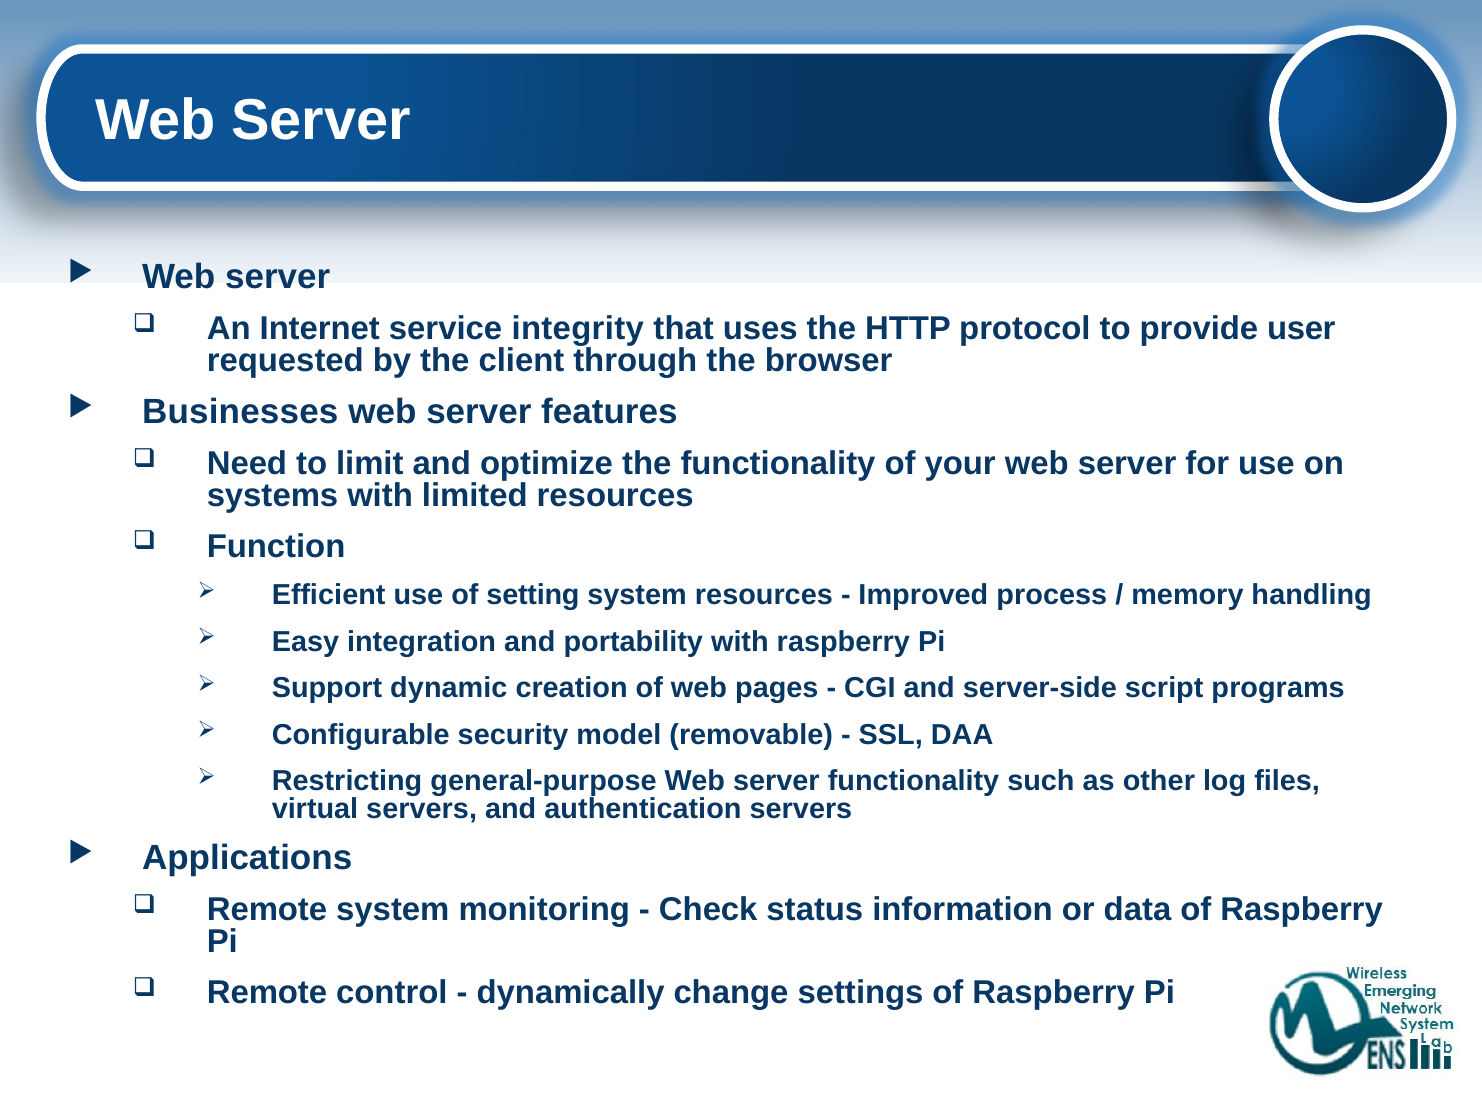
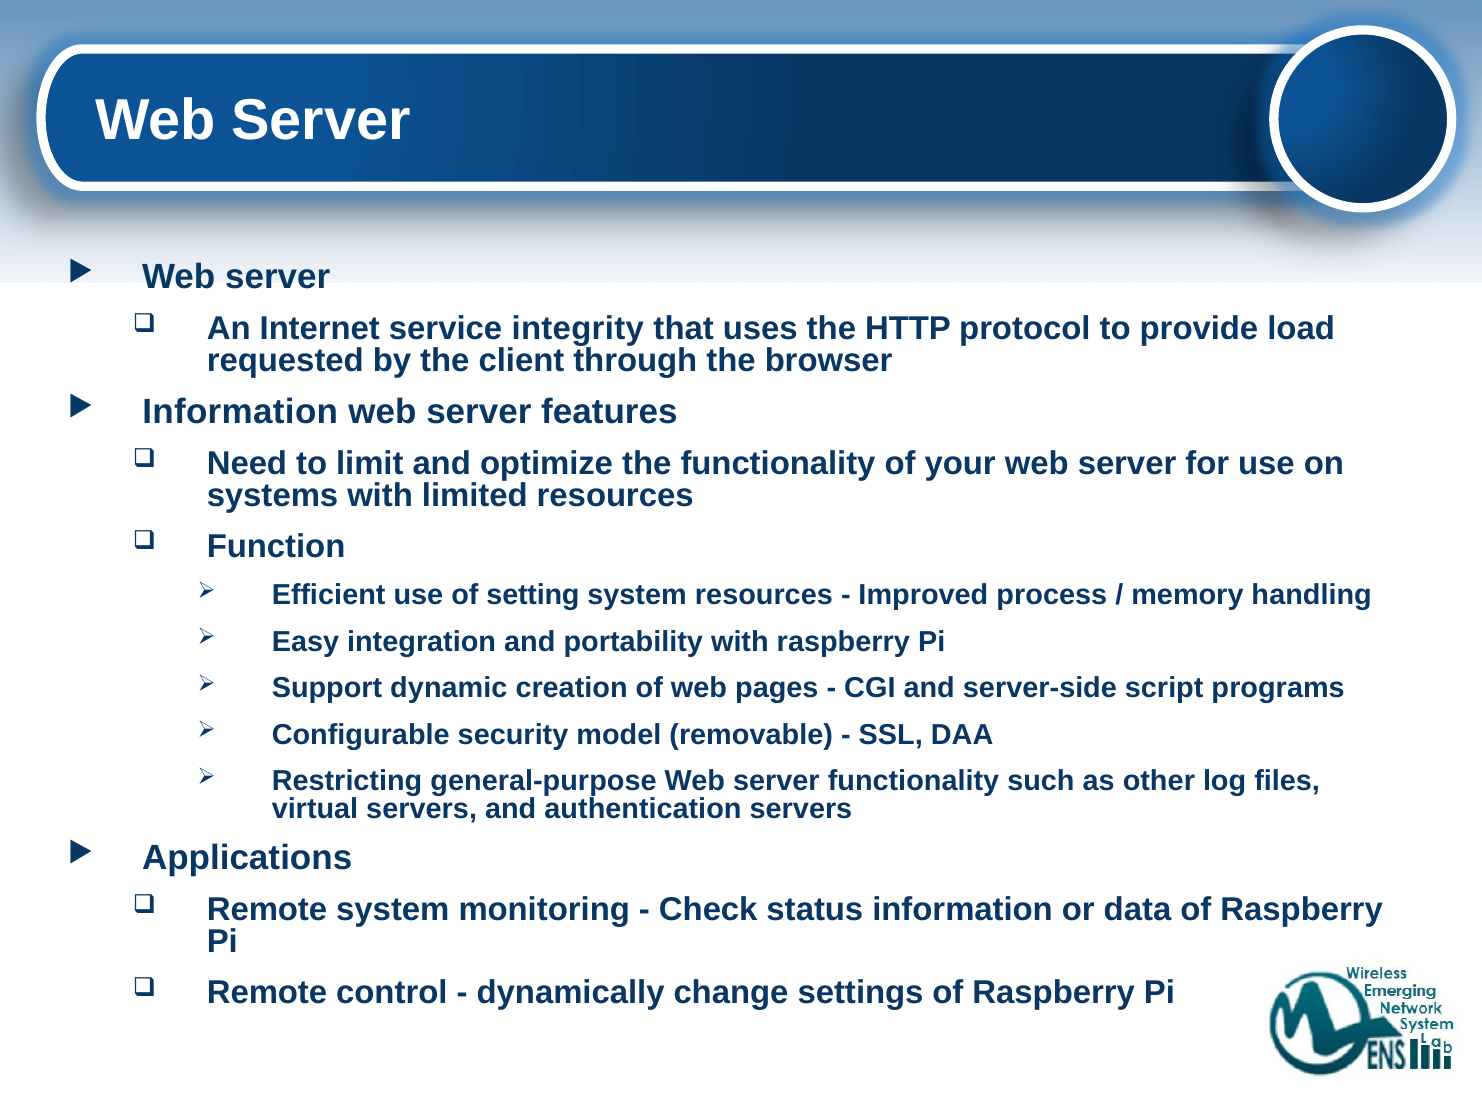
user: user -> load
Businesses at (240, 412): Businesses -> Information
